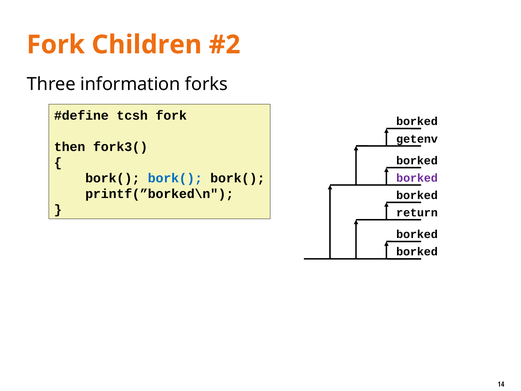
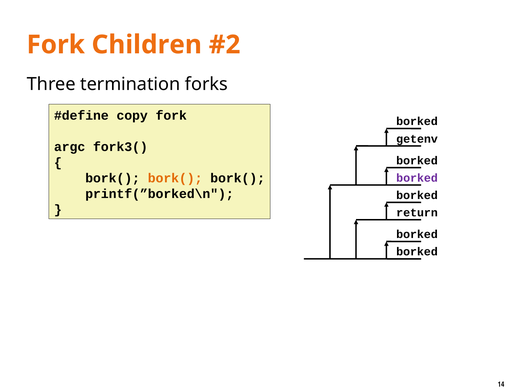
information: information -> termination
tcsh: tcsh -> copy
then: then -> argc
bork( at (175, 178) colour: blue -> orange
